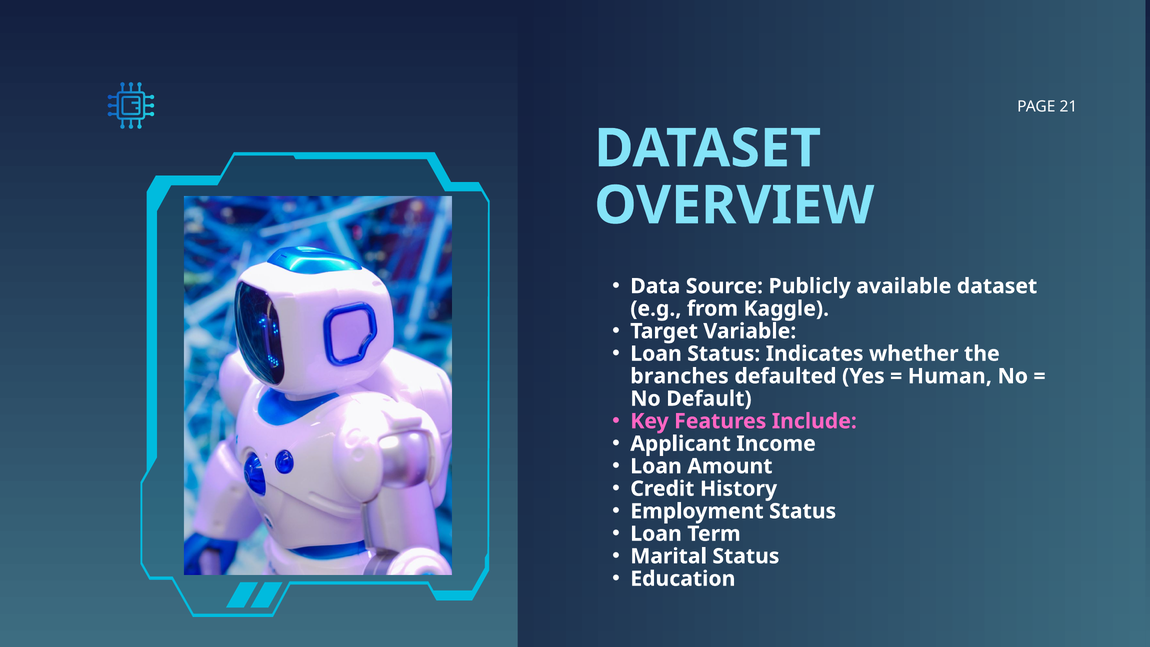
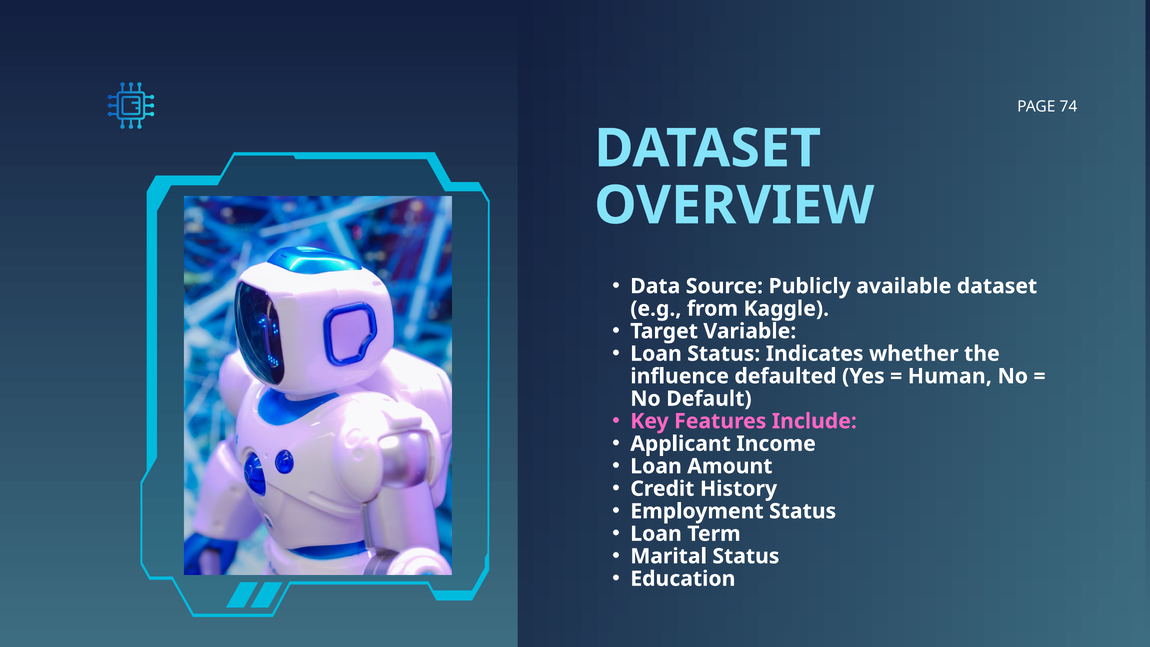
21: 21 -> 74
branches: branches -> influence
